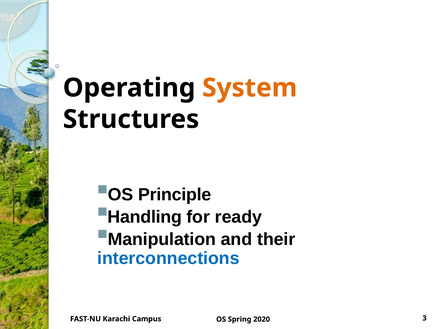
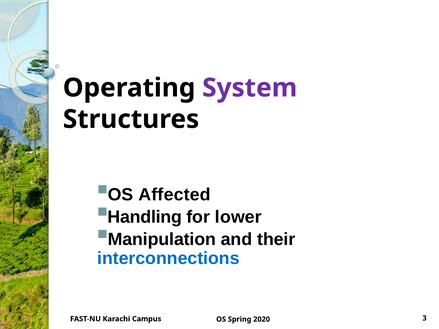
System colour: orange -> purple
Principle: Principle -> Affected
ready: ready -> lower
